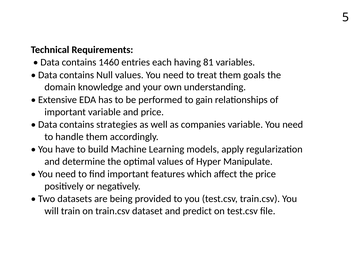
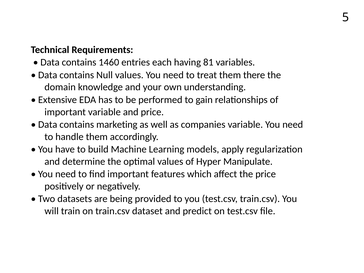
goals: goals -> there
strategies: strategies -> marketing
